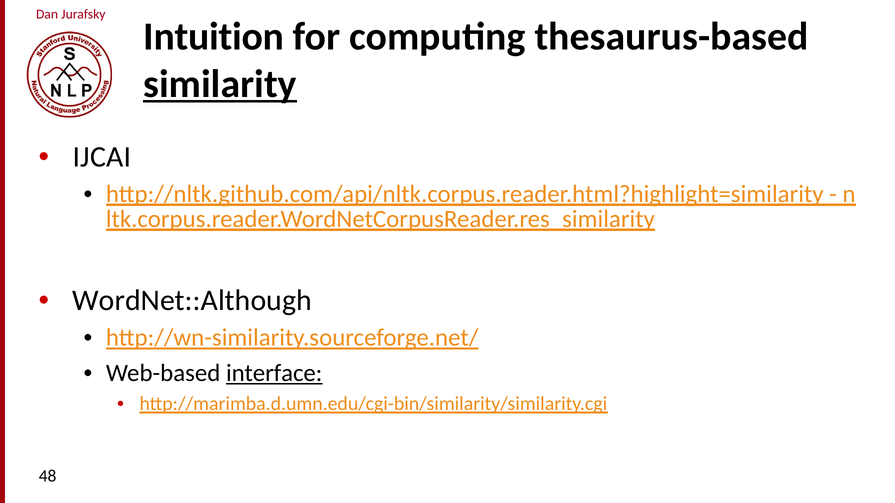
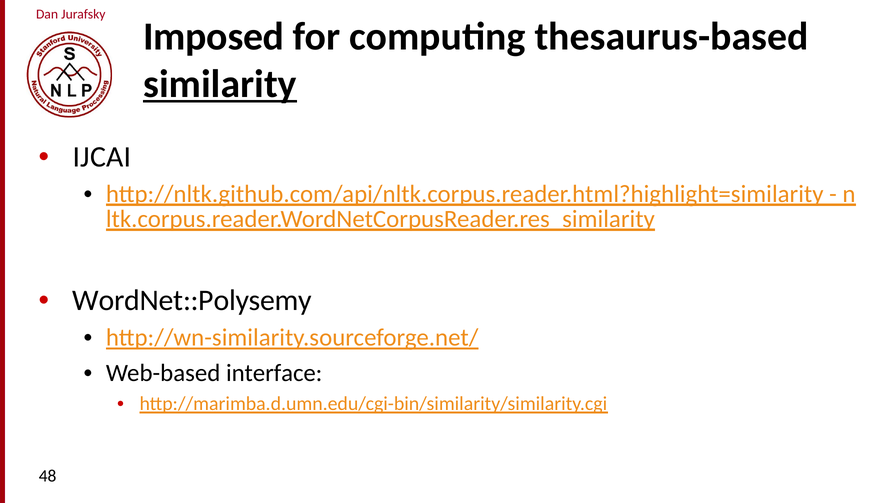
Intuition: Intuition -> Imposed
WordNet::Although: WordNet::Although -> WordNet::Polysemy
interface underline: present -> none
